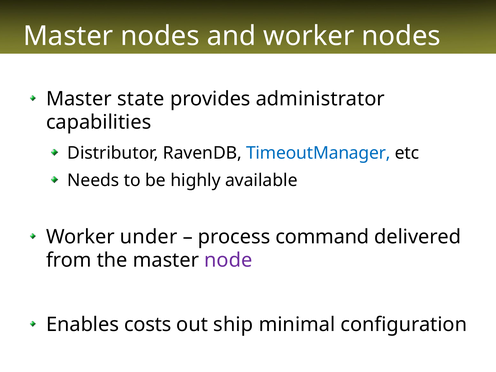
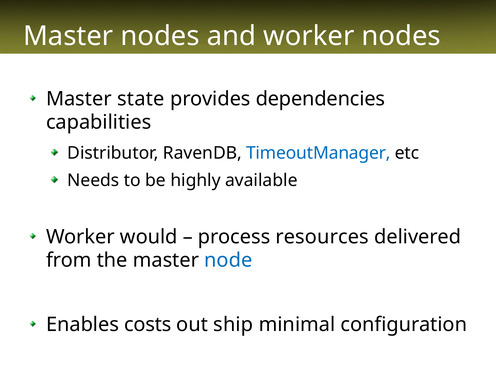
administrator: administrator -> dependencies
under: under -> would
command: command -> resources
node colour: purple -> blue
